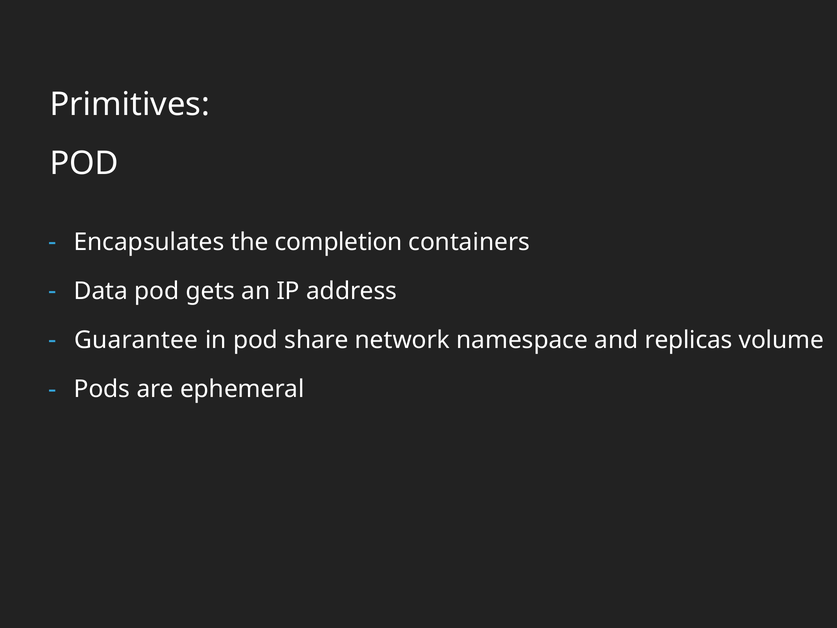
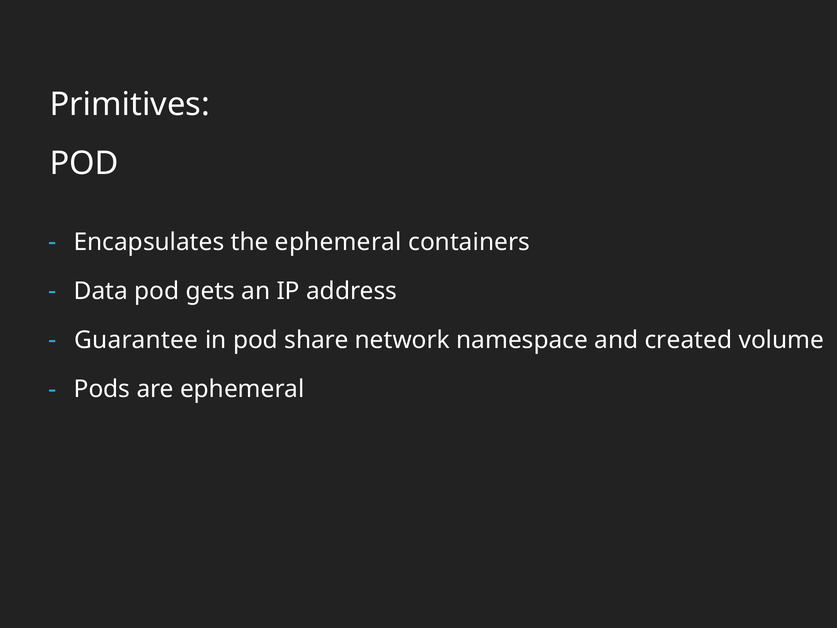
the completion: completion -> ephemeral
replicas: replicas -> created
